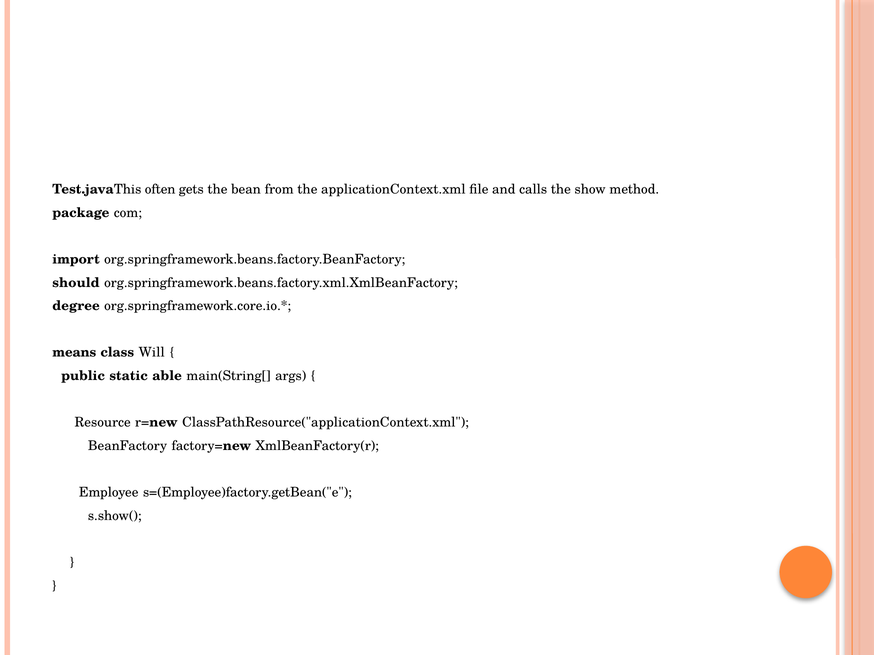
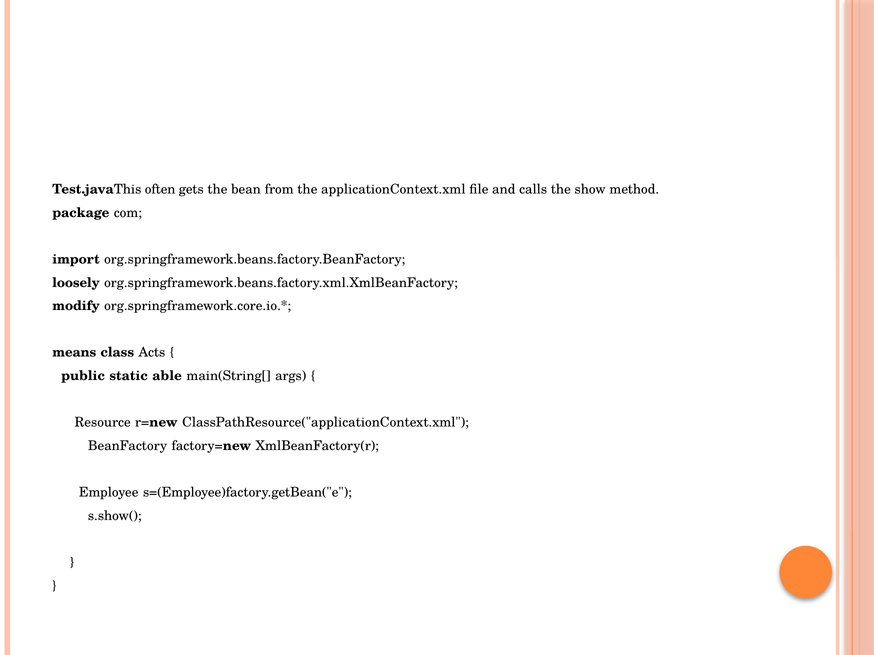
should: should -> loosely
degree: degree -> modify
Will: Will -> Acts
